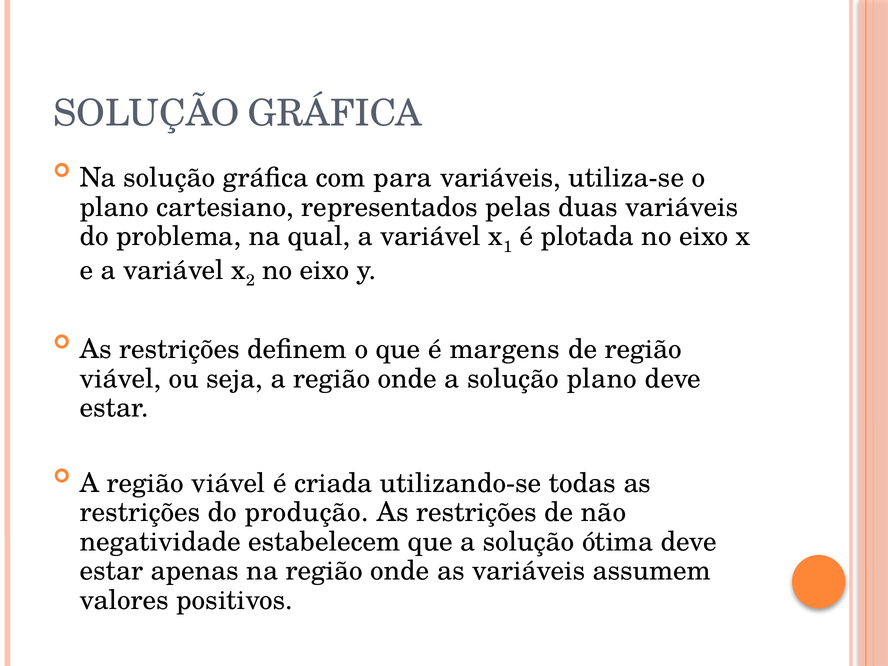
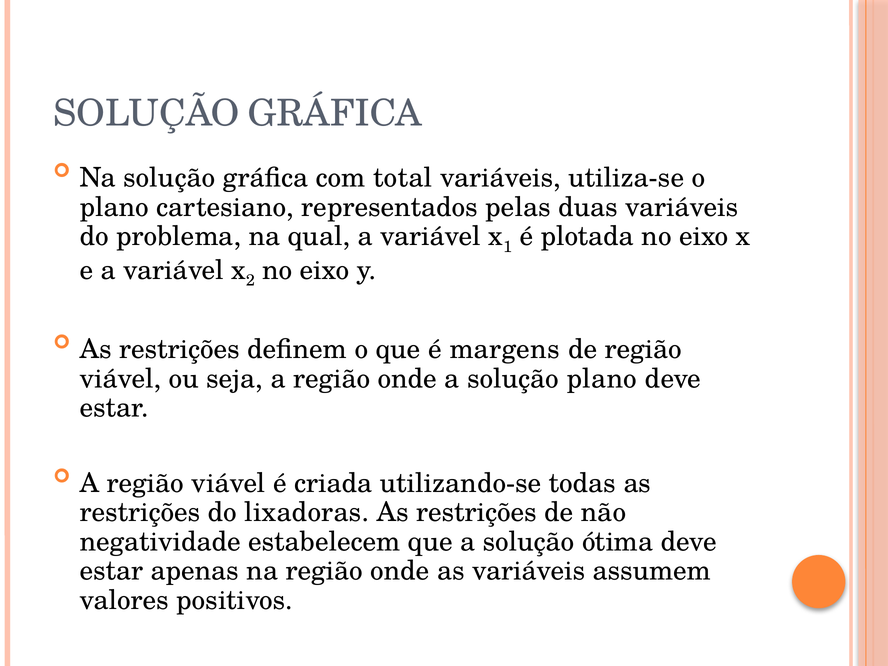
para: para -> total
produção: produção -> lixadoras
